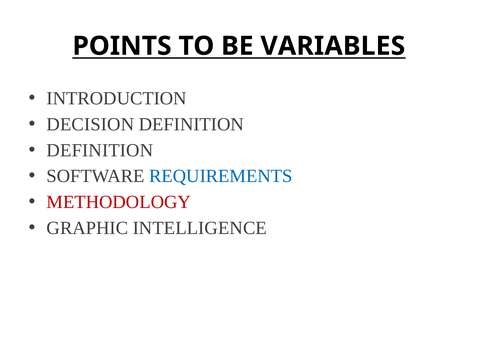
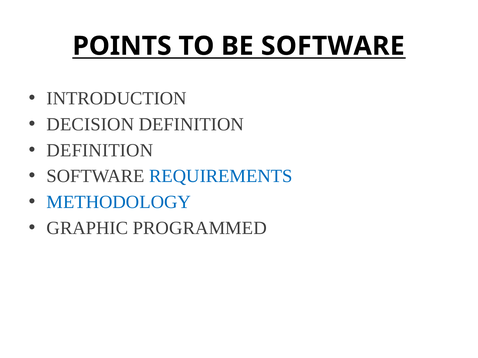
BE VARIABLES: VARIABLES -> SOFTWARE
METHODOLOGY colour: red -> blue
INTELLIGENCE: INTELLIGENCE -> PROGRAMMED
